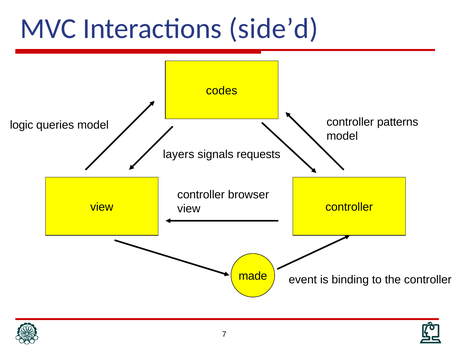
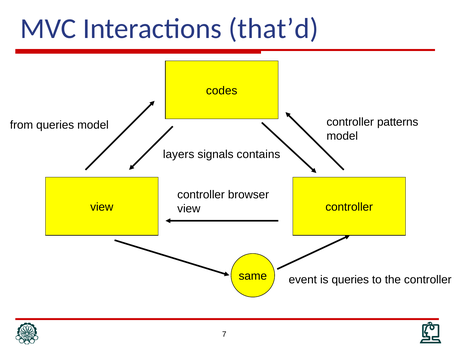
side’d: side’d -> that’d
logic: logic -> from
requests: requests -> contains
made: made -> same
is binding: binding -> queries
